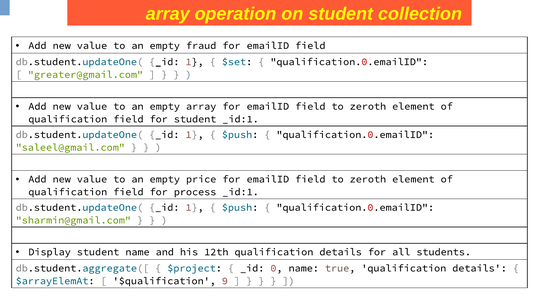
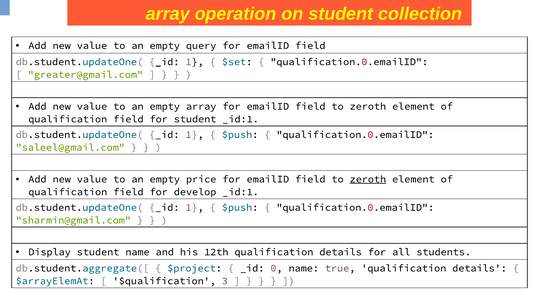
fraud: fraud -> query
zeroth at (368, 179) underline: none -> present
process: process -> develop
9: 9 -> 3
